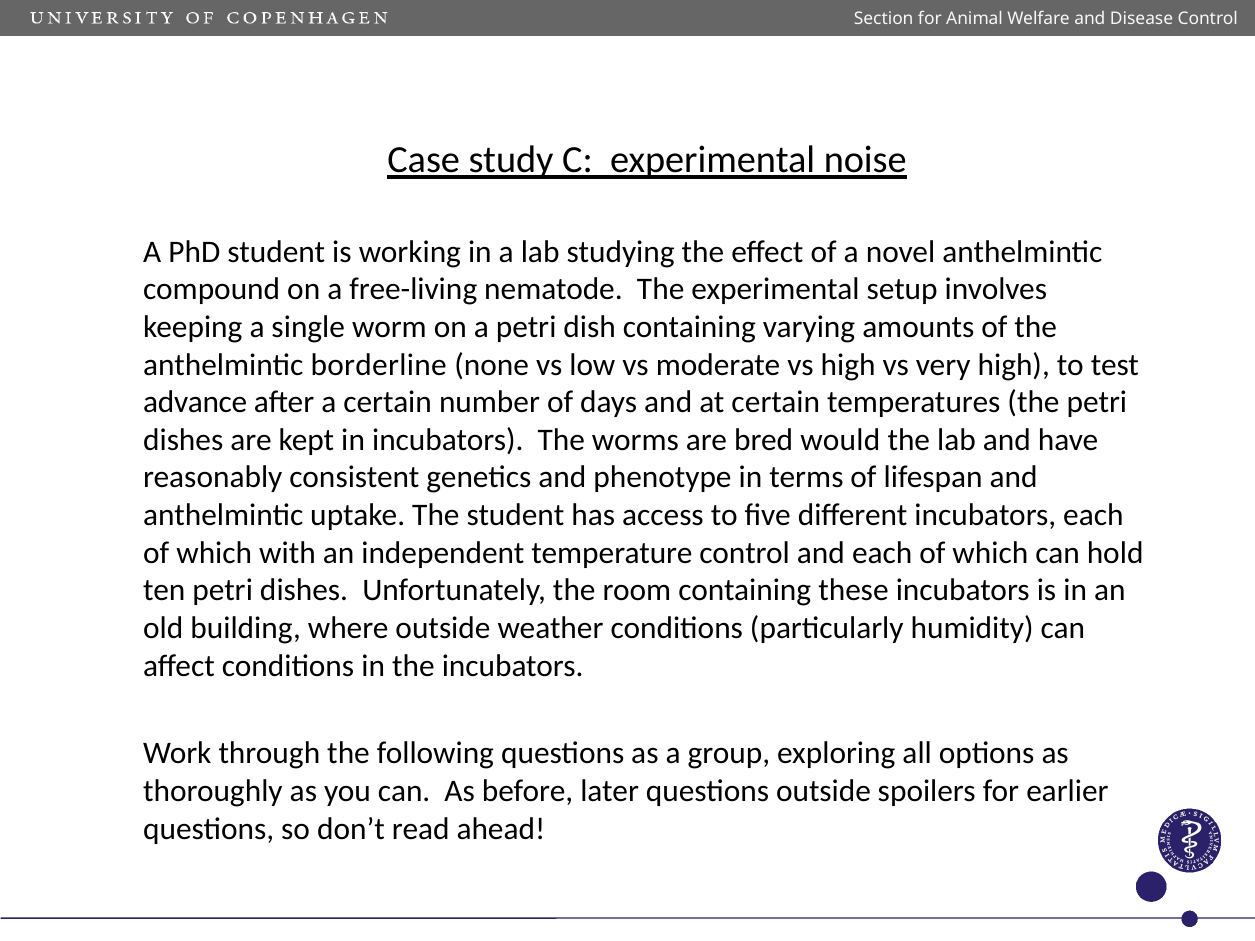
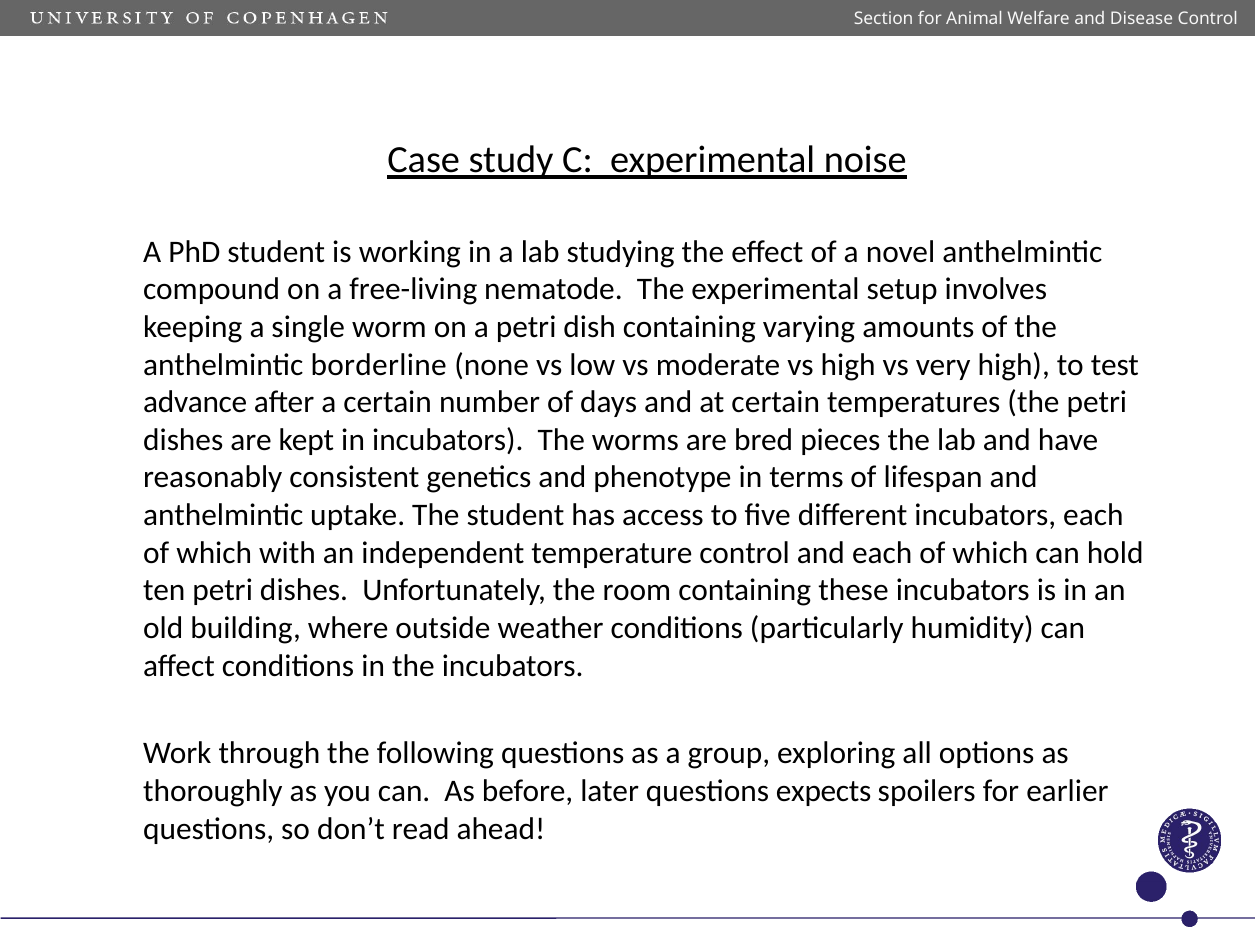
would: would -> pieces
questions outside: outside -> expects
